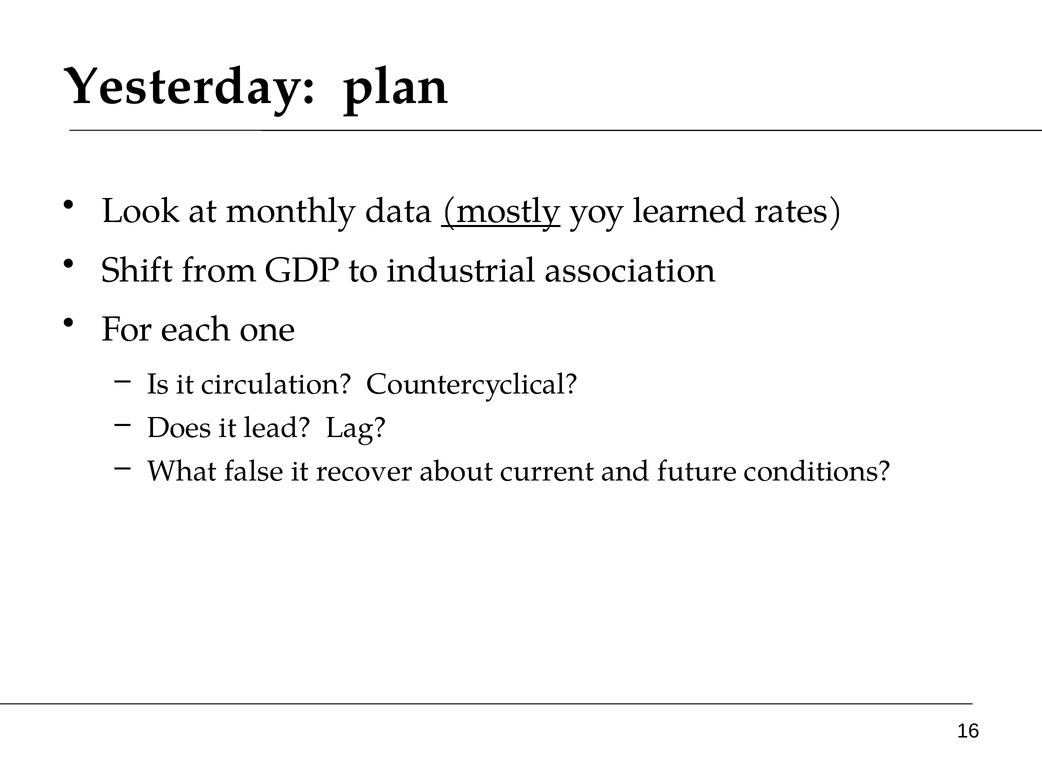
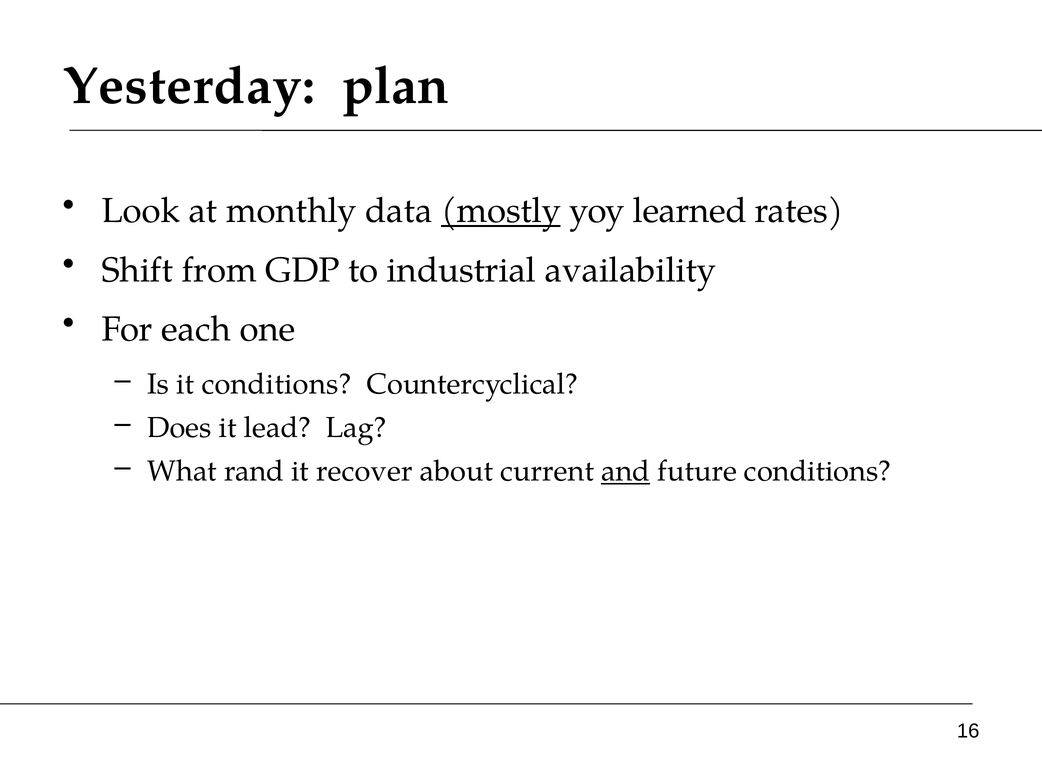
association: association -> availability
it circulation: circulation -> conditions
false: false -> rand
and underline: none -> present
